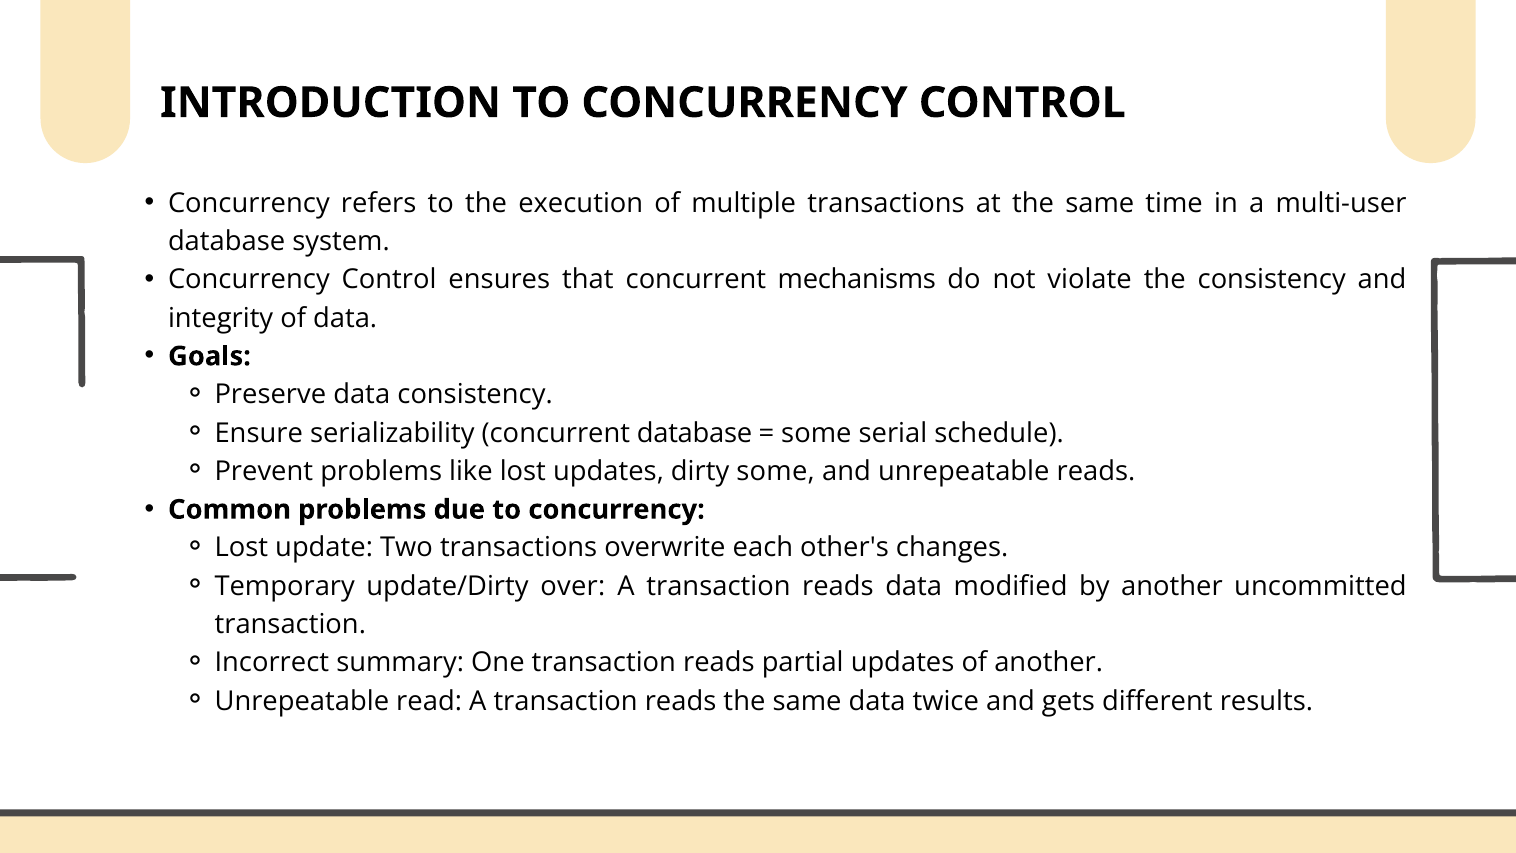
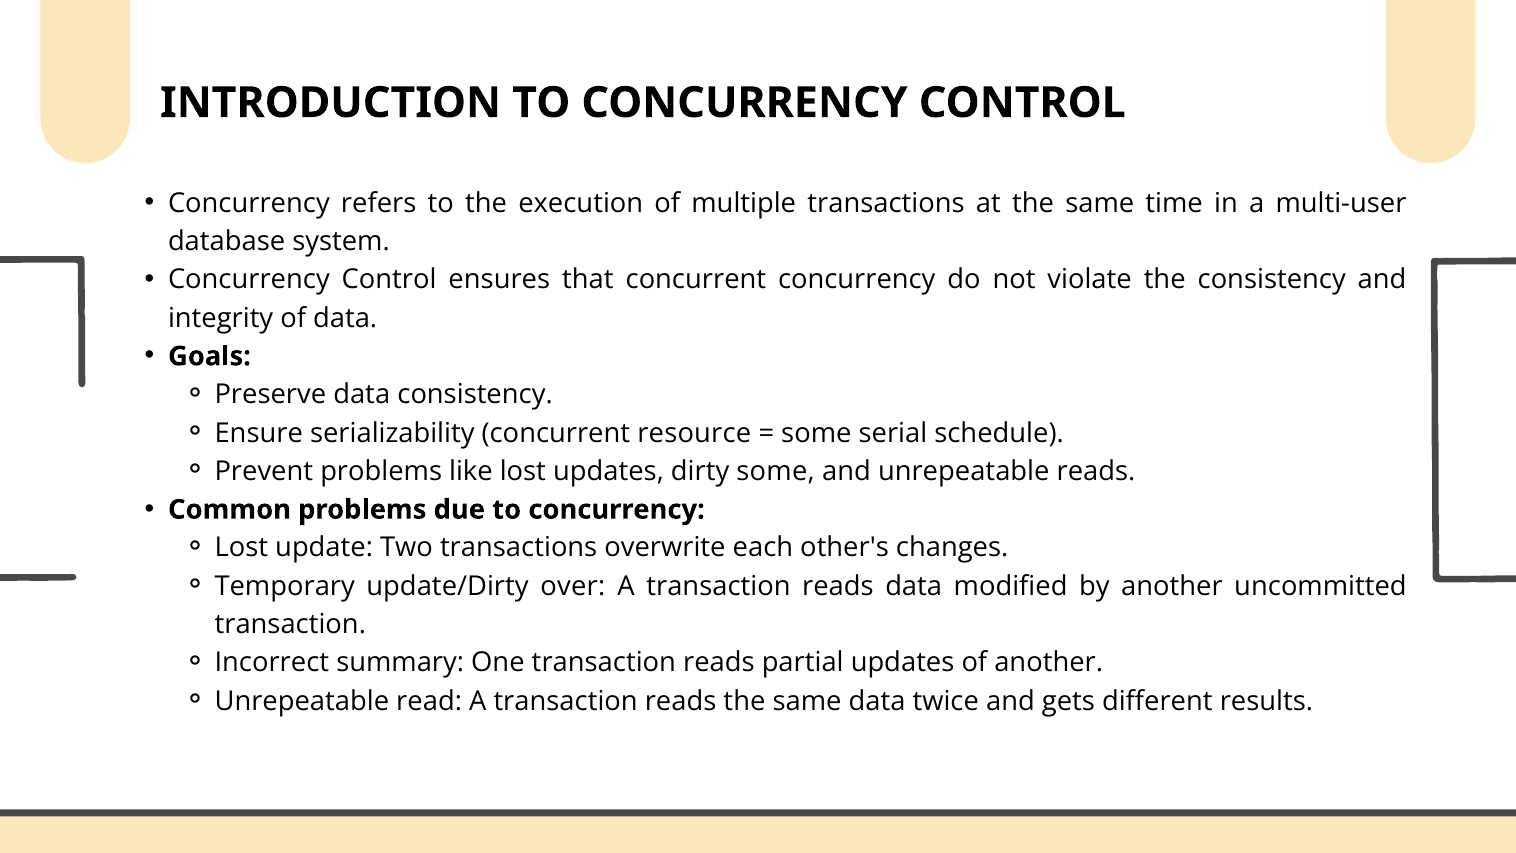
concurrent mechanisms: mechanisms -> concurrency
concurrent database: database -> resource
